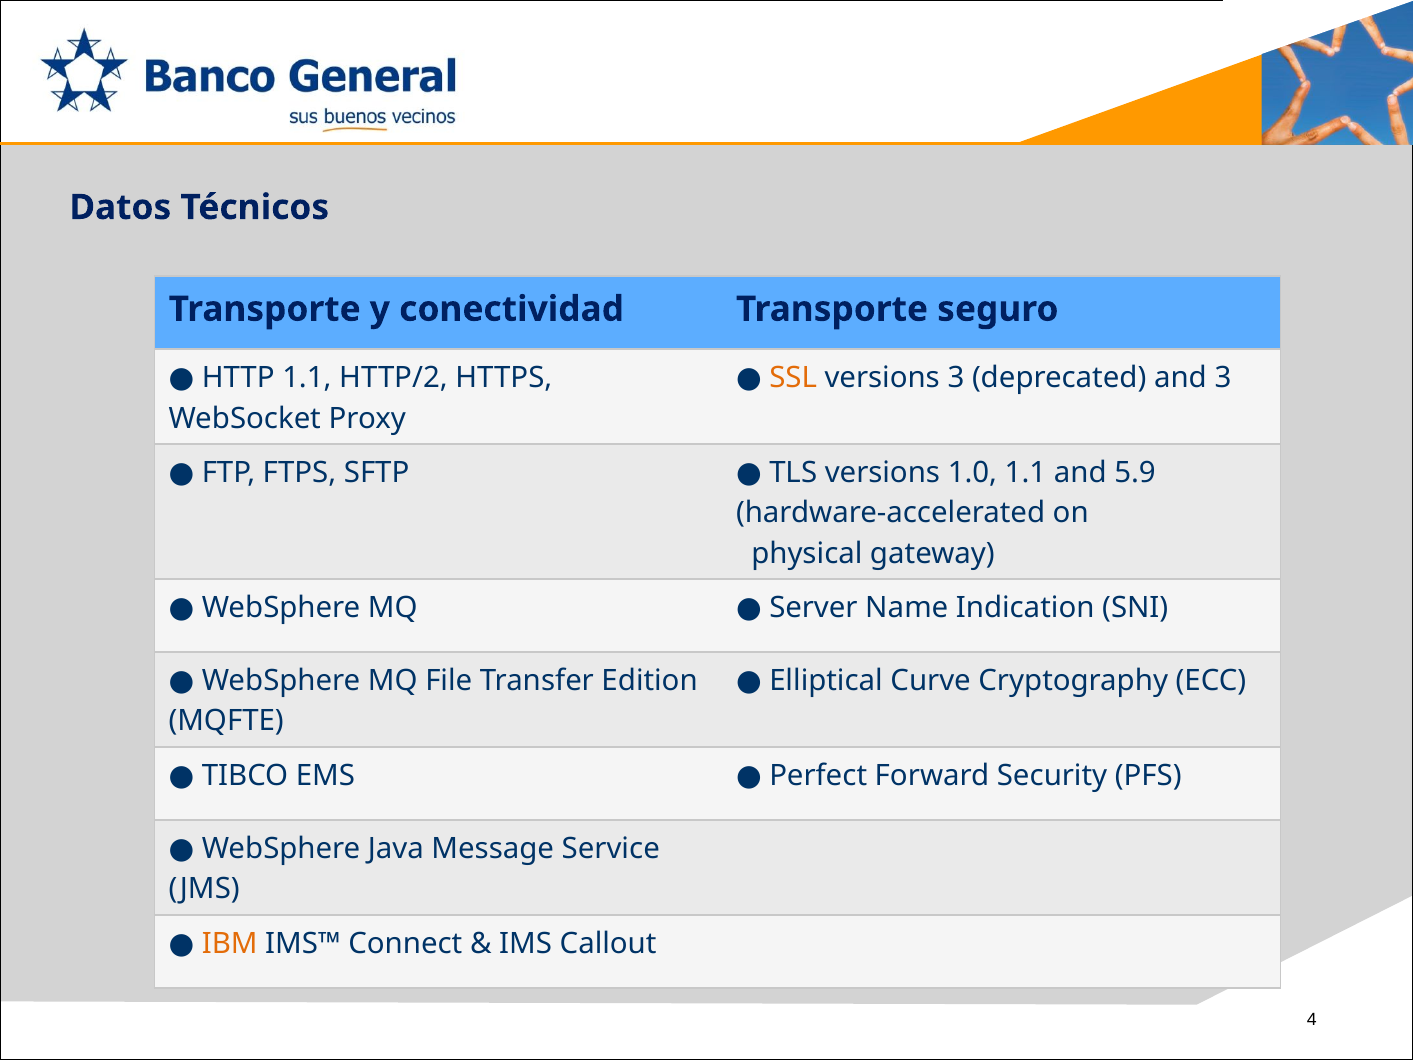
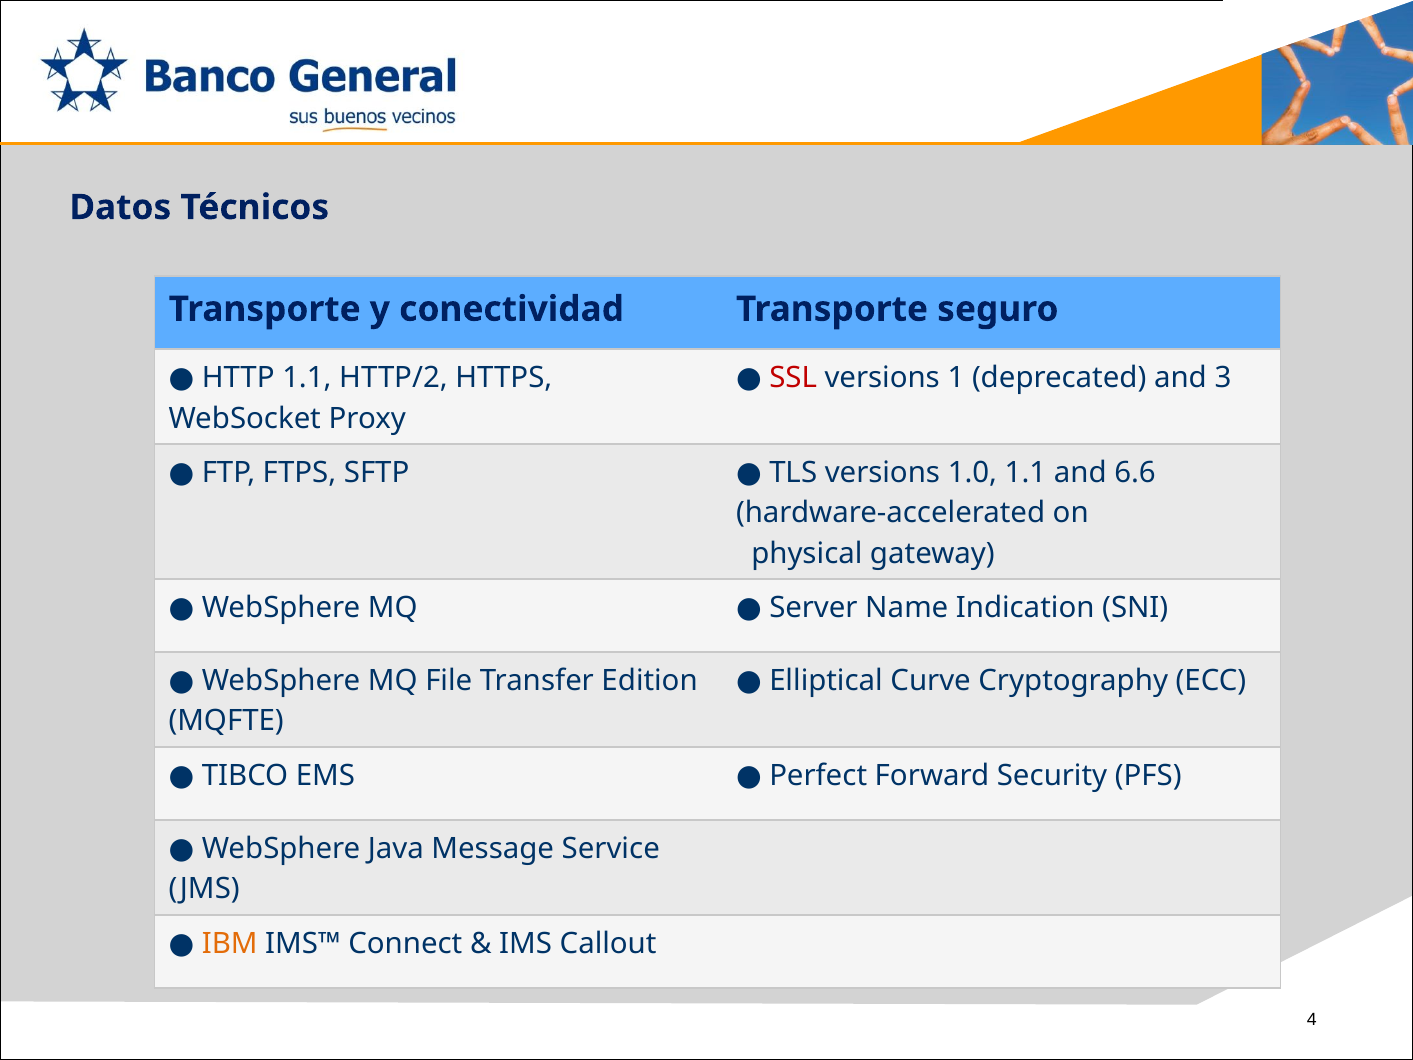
SSL colour: orange -> red
versions 3: 3 -> 1
5.9: 5.9 -> 6.6
